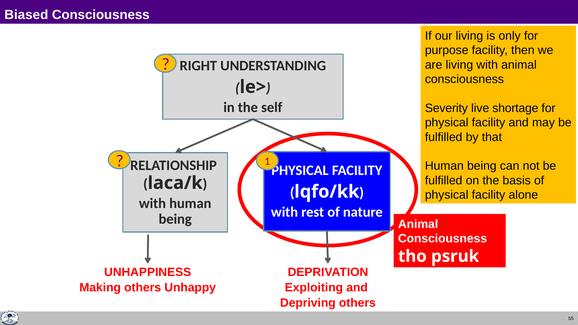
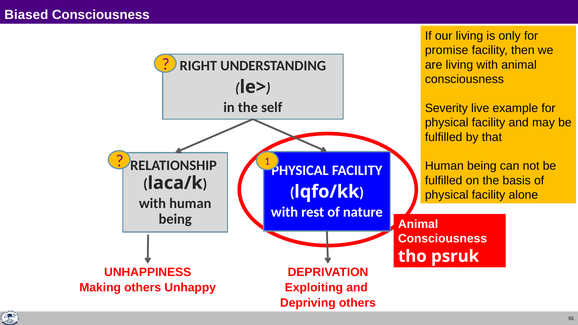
purpose: purpose -> promise
shortage: shortage -> example
